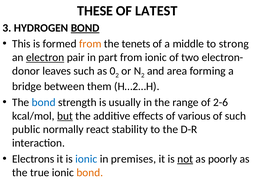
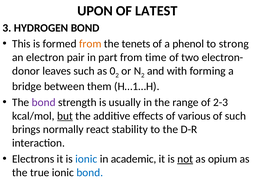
THESE: THESE -> UPON
BOND at (85, 28) underline: present -> none
middle: middle -> phenol
electron underline: present -> none
from ionic: ionic -> time
area: area -> with
H…2…H: H…2…H -> H…1…H
bond at (44, 102) colour: blue -> purple
2-6: 2-6 -> 2-3
public: public -> brings
premises: premises -> academic
poorly: poorly -> opium
bond at (90, 173) colour: orange -> blue
